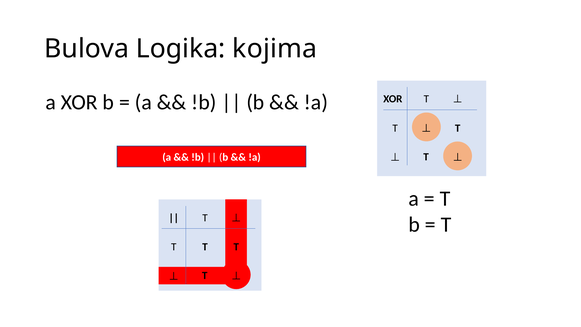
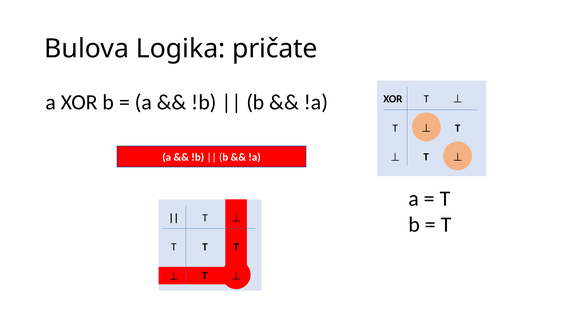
kojima: kojima -> pričate
